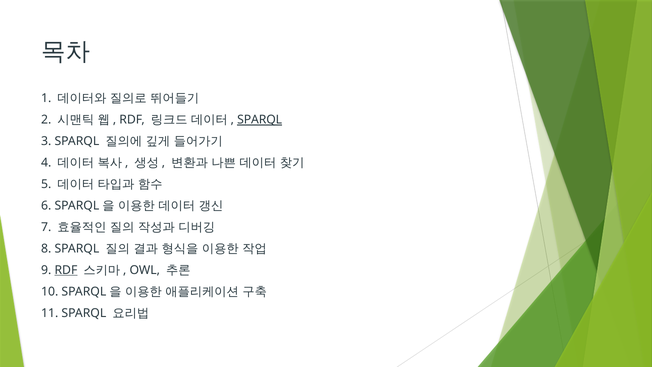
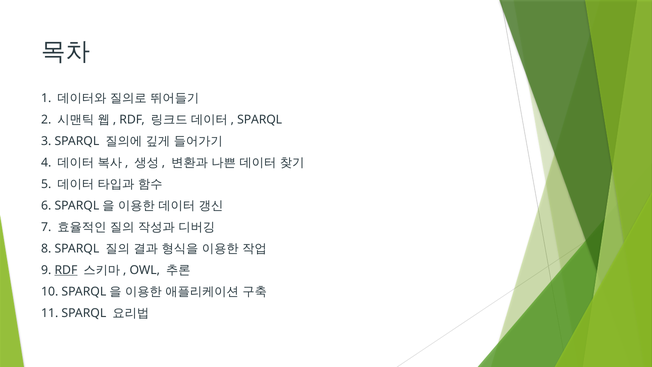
SPARQL at (260, 120) underline: present -> none
